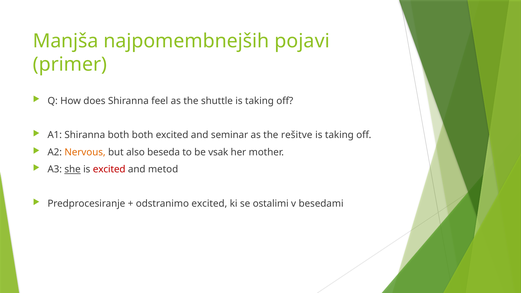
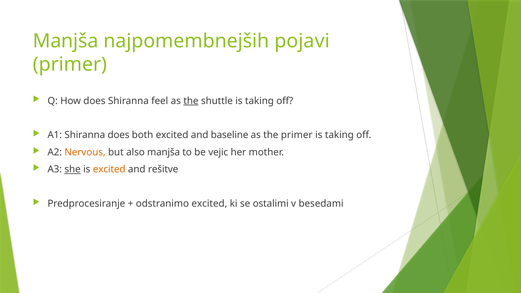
the at (191, 101) underline: none -> present
Shiranna both: both -> does
seminar: seminar -> baseline
the rešitve: rešitve -> primer
also beseda: beseda -> manjša
vsak: vsak -> vejic
excited at (109, 169) colour: red -> orange
metod: metod -> rešitve
